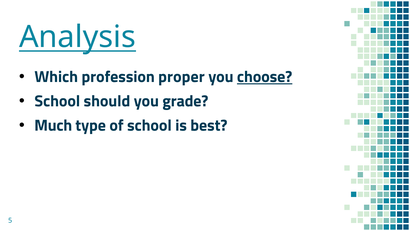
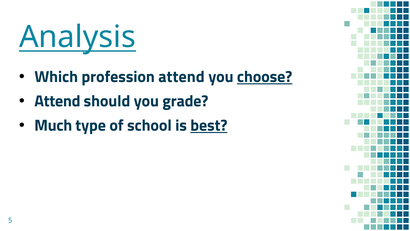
profession proper: proper -> attend
School at (57, 101): School -> Attend
best underline: none -> present
